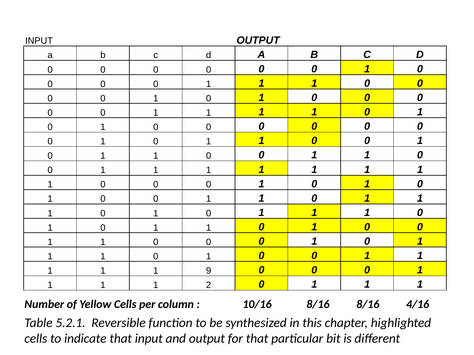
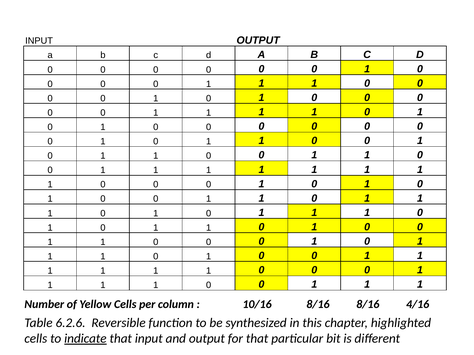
9 at (209, 271): 9 -> 1
2 at (209, 286): 2 -> 0
5.2.1: 5.2.1 -> 6.2.6
indicate underline: none -> present
